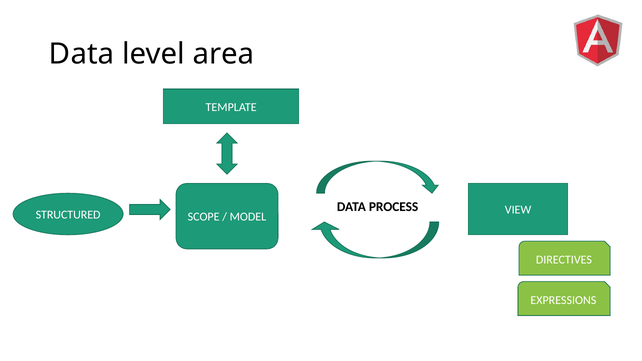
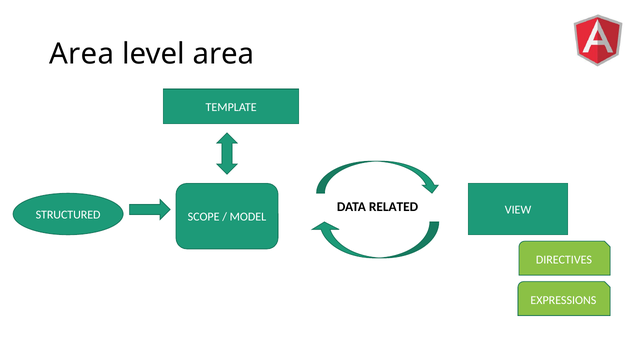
Data at (82, 54): Data -> Area
PROCESS: PROCESS -> RELATED
